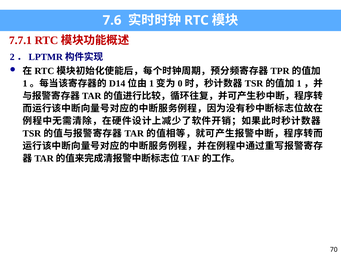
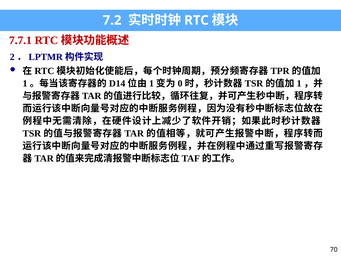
7.6: 7.6 -> 7.2
